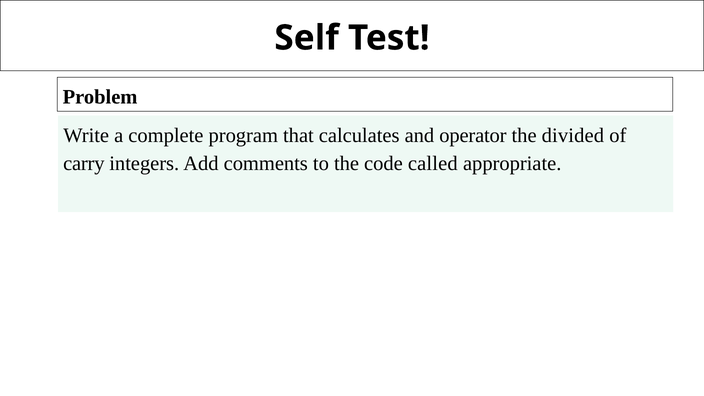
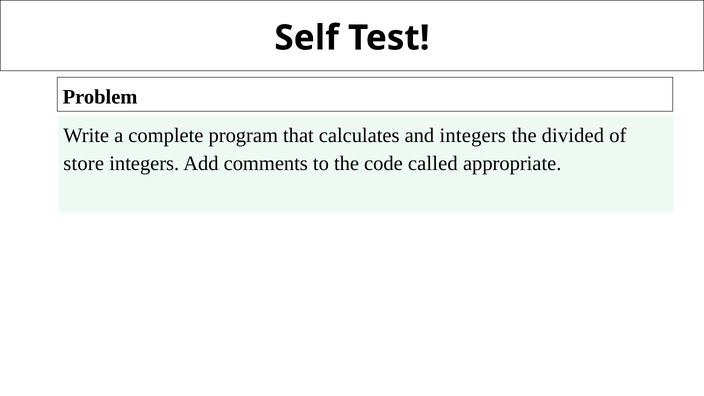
and operator: operator -> integers
carry: carry -> store
